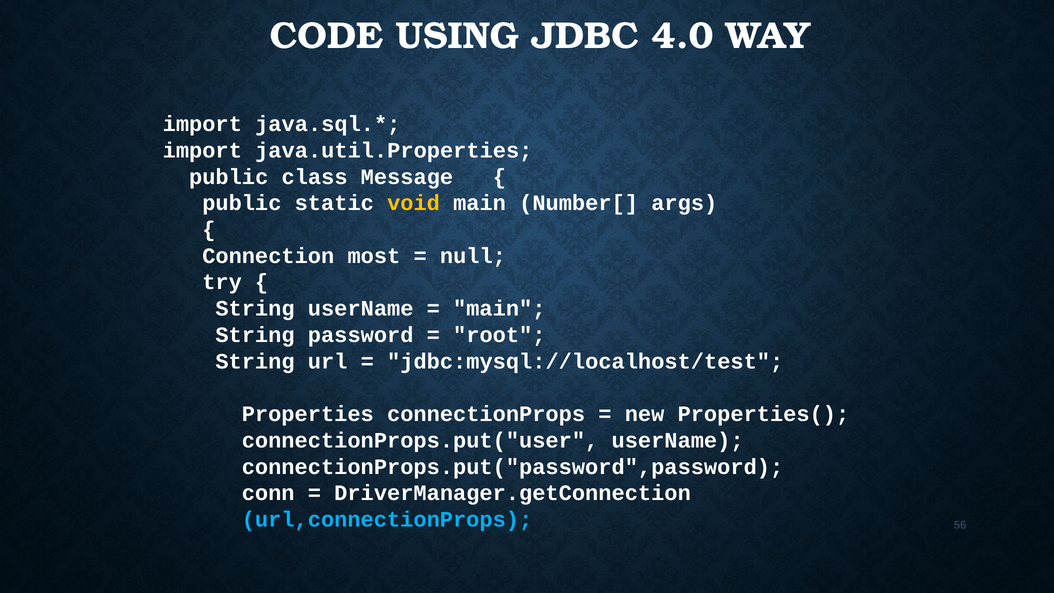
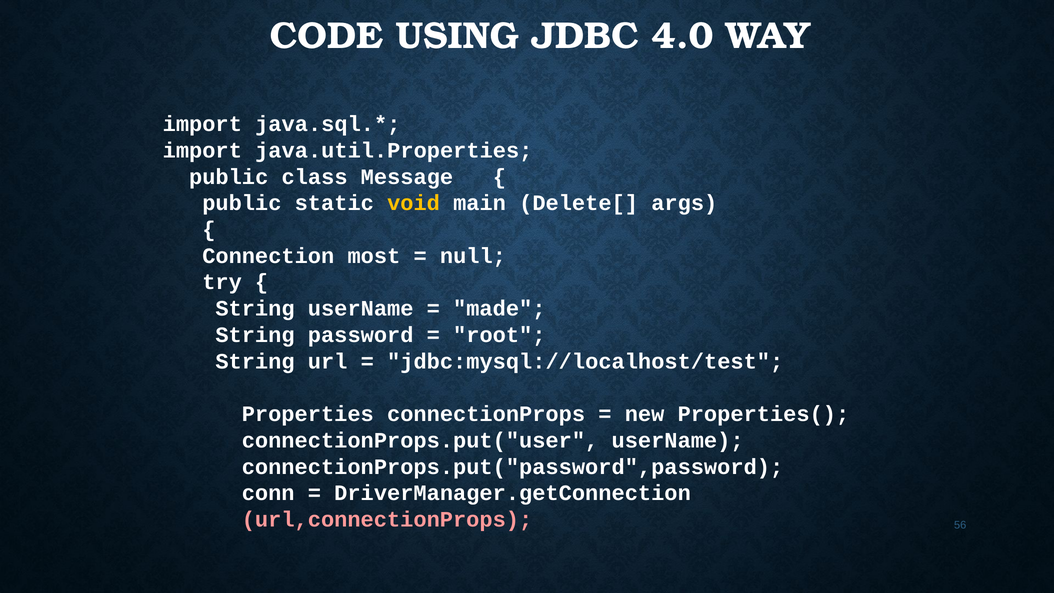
Number[: Number[ -> Delete[
main at (499, 309): main -> made
url,connectionProps colour: light blue -> pink
